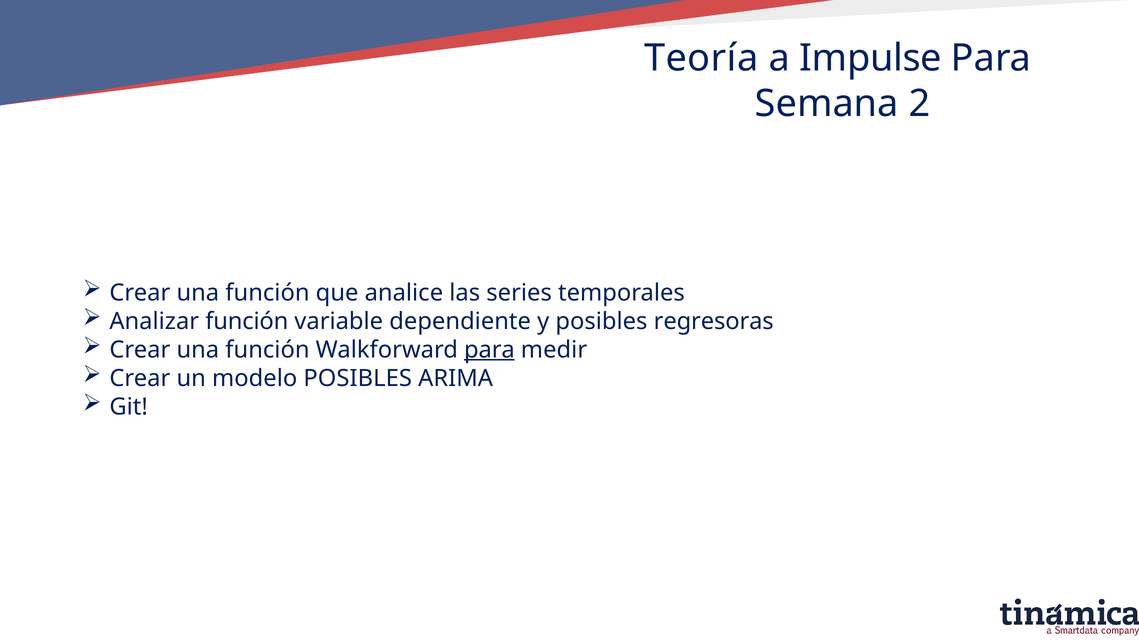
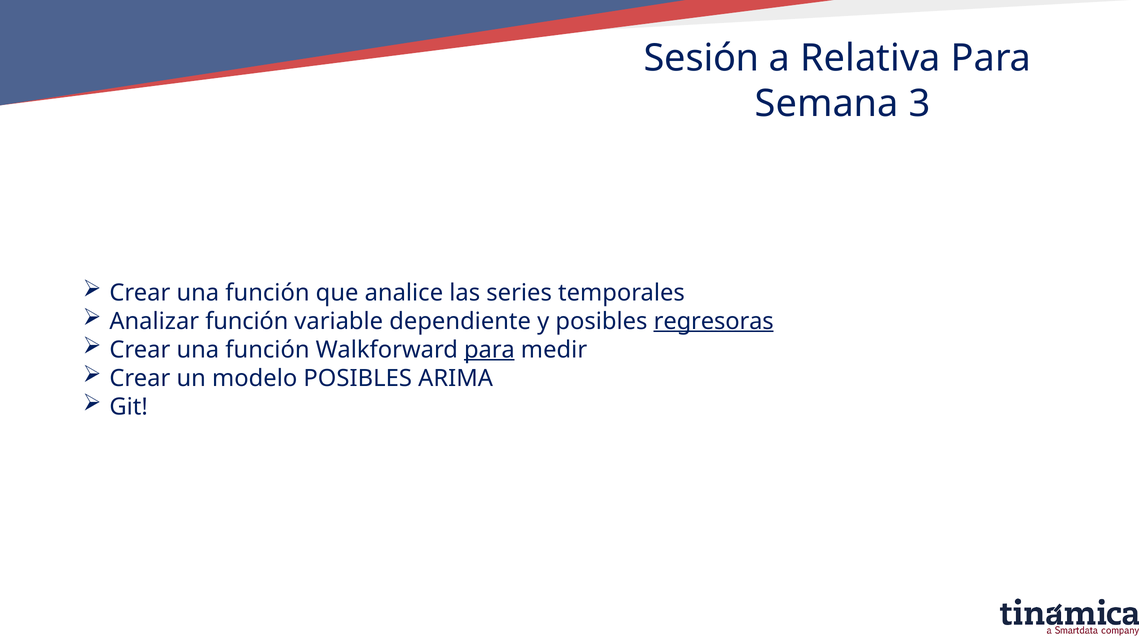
Teoría: Teoría -> Sesión
Impulse: Impulse -> Relativa
2: 2 -> 3
regresoras underline: none -> present
